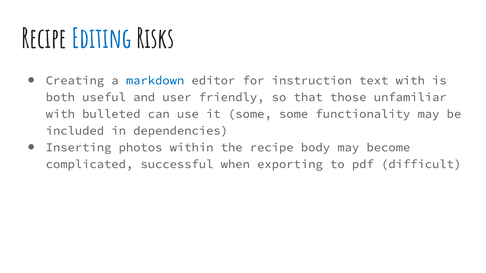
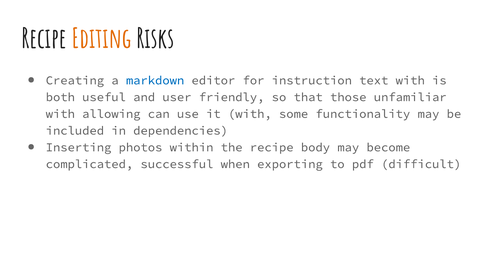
Editing colour: blue -> orange
bulleted: bulleted -> allowing
it some: some -> with
